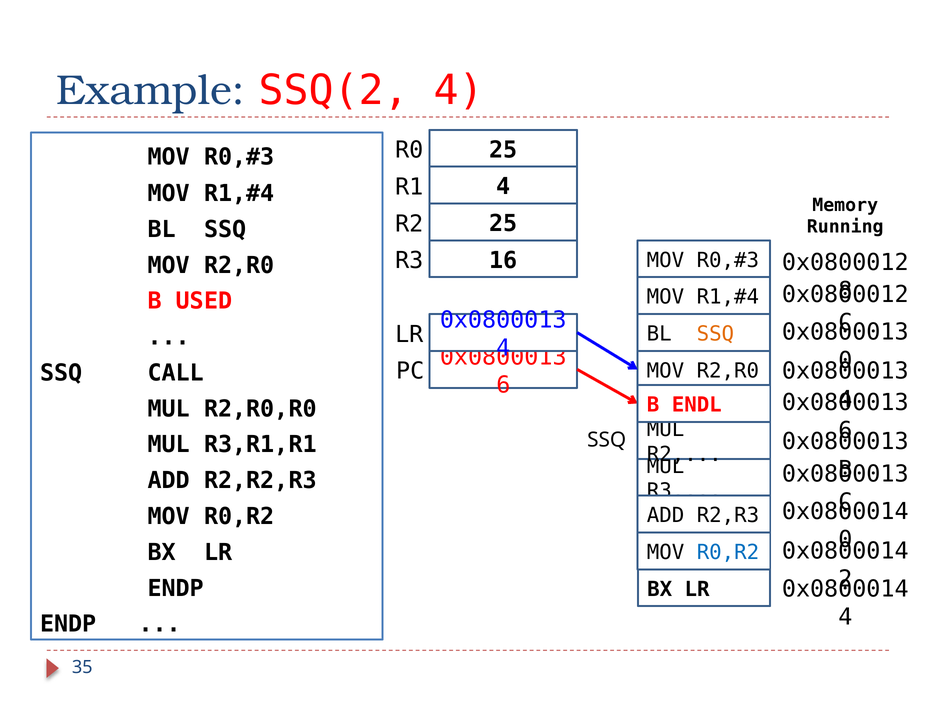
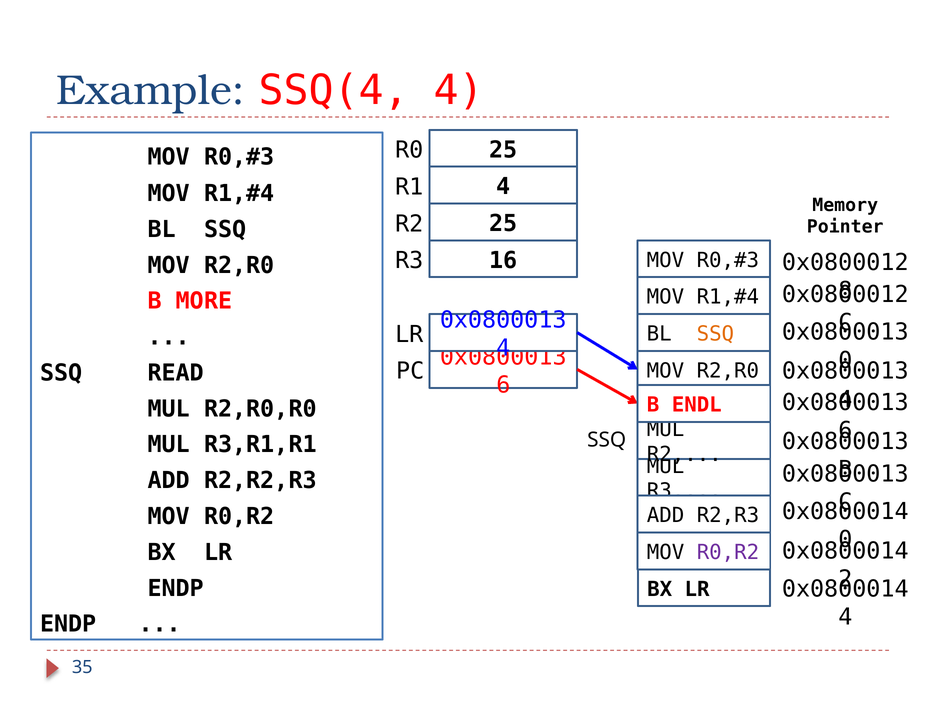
SSQ(2: SSQ(2 -> SSQ(4
Running: Running -> Pointer
USED: USED -> MORE
CALL: CALL -> READ
R0,R2 at (728, 552) colour: blue -> purple
